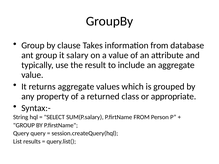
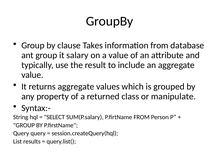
appropriate: appropriate -> manipulate
